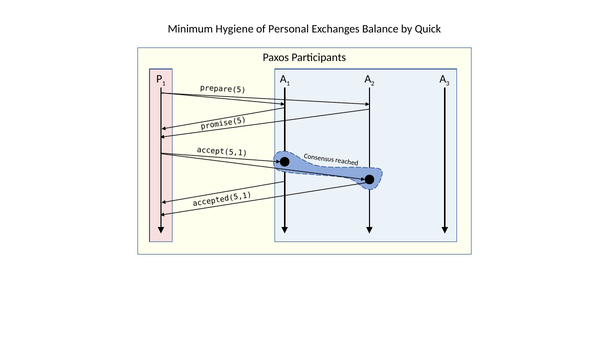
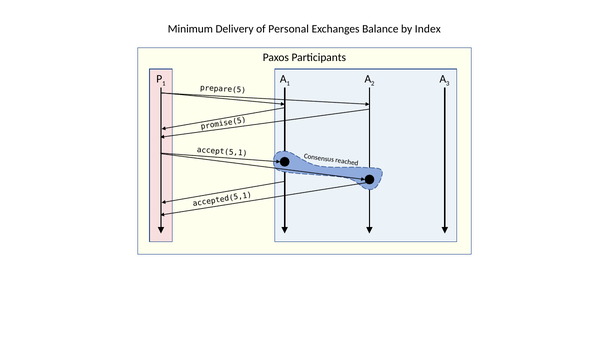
Hygiene: Hygiene -> Delivery
Quick: Quick -> Index
